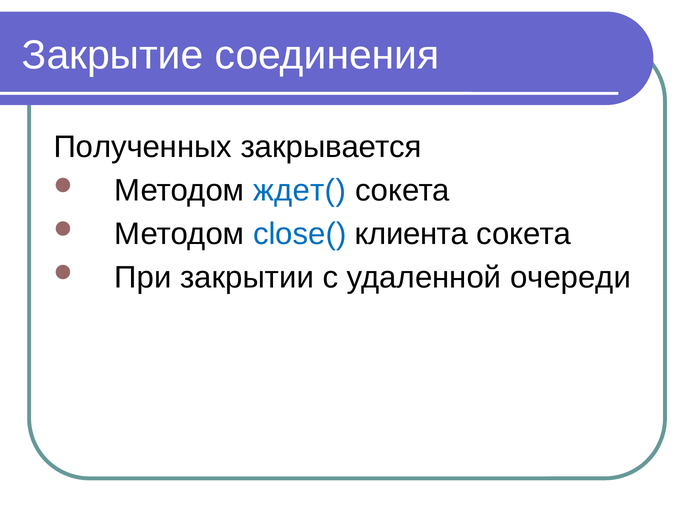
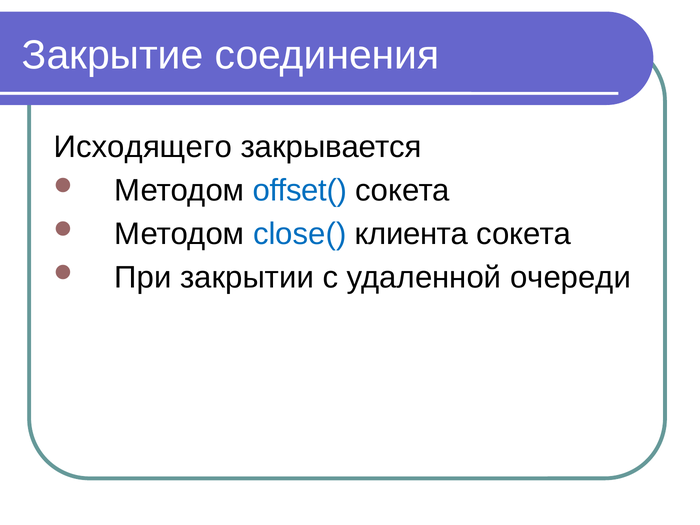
Полученных: Полученных -> Исходящего
ждет(: ждет( -> offset(
